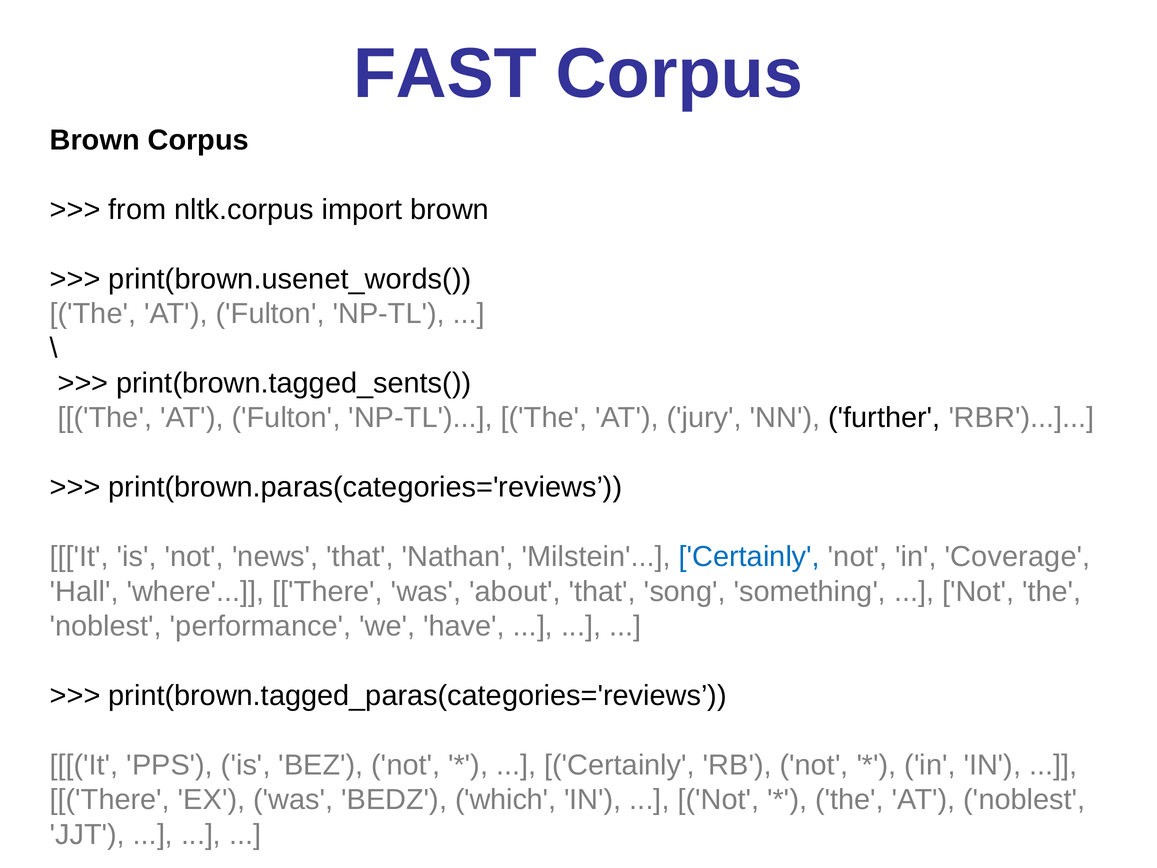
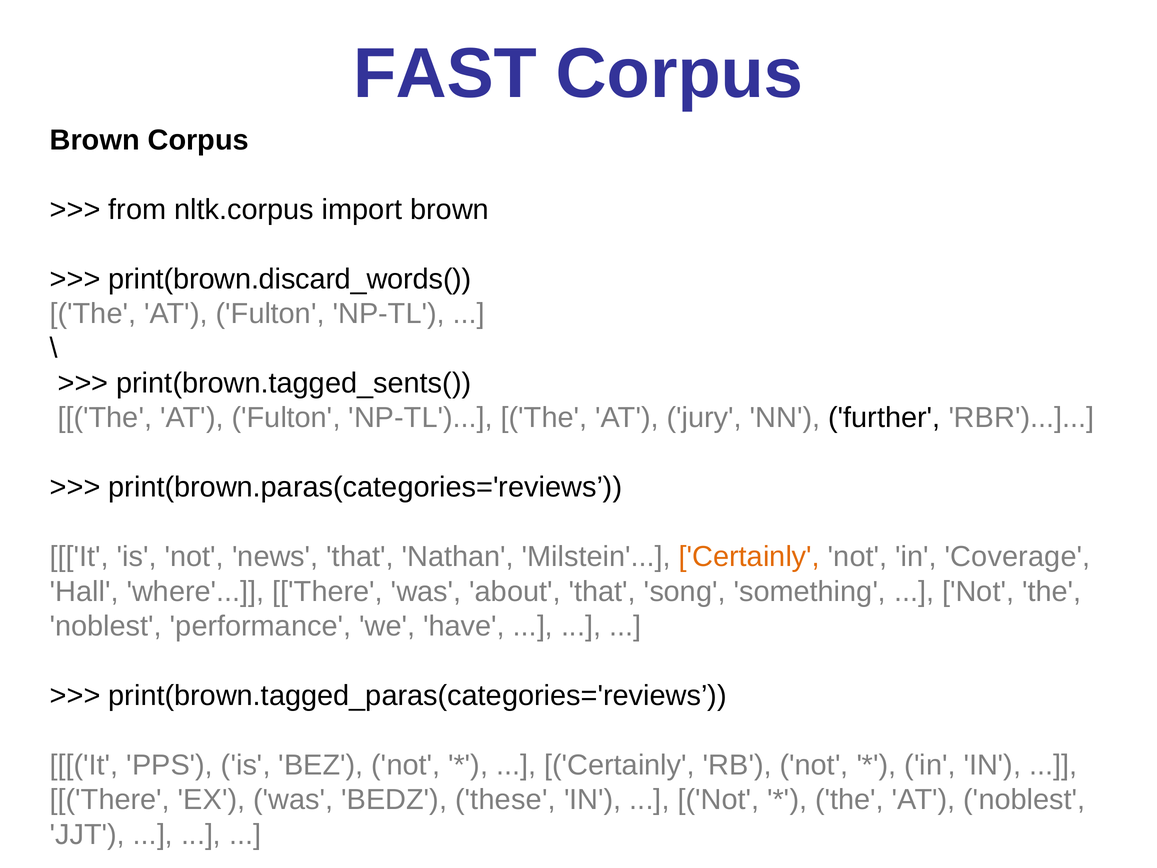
print(brown.usenet_words(: print(brown.usenet_words( -> print(brown.discard_words(
Certainly at (749, 557) colour: blue -> orange
which: which -> these
